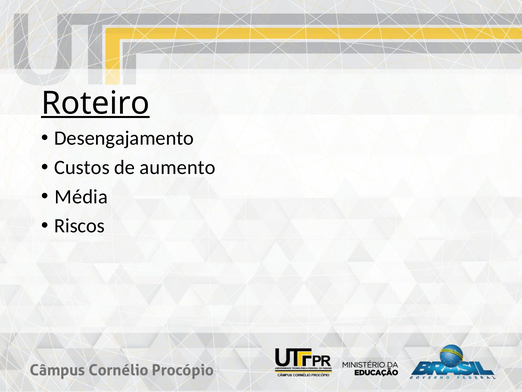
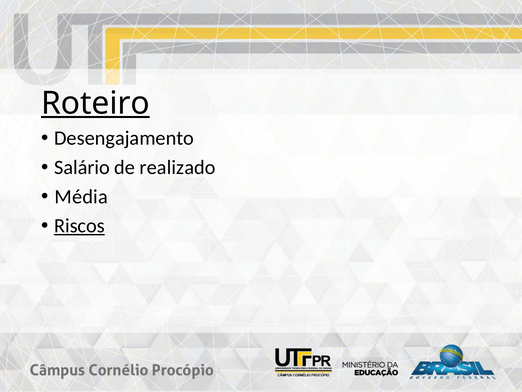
Custos: Custos -> Salário
aumento: aumento -> realizado
Riscos underline: none -> present
